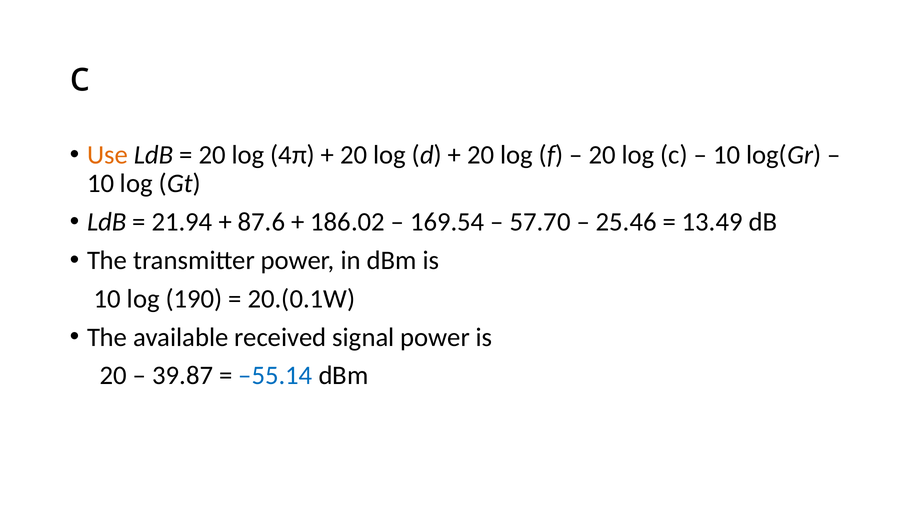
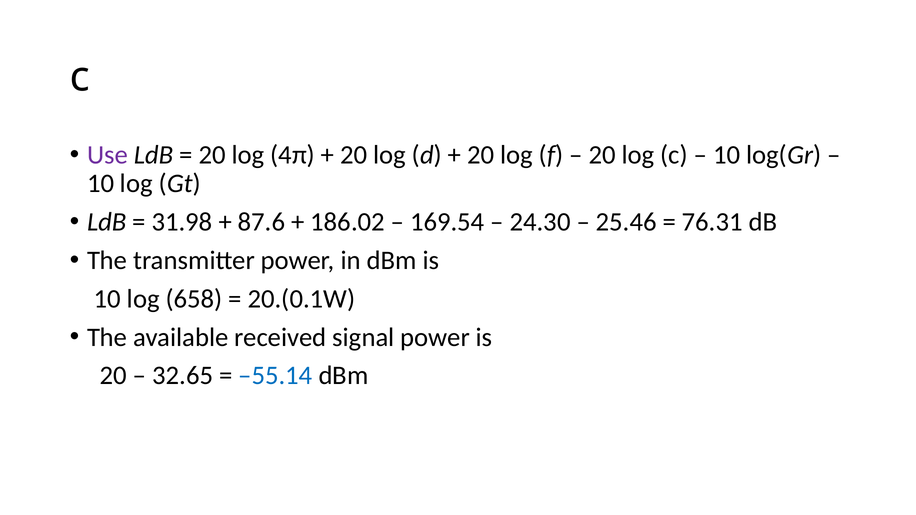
Use colour: orange -> purple
21.94: 21.94 -> 31.98
57.70: 57.70 -> 24.30
13.49: 13.49 -> 76.31
190: 190 -> 658
39.87: 39.87 -> 32.65
